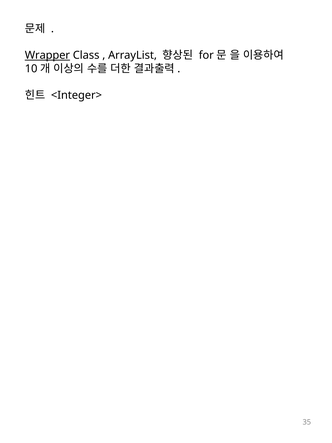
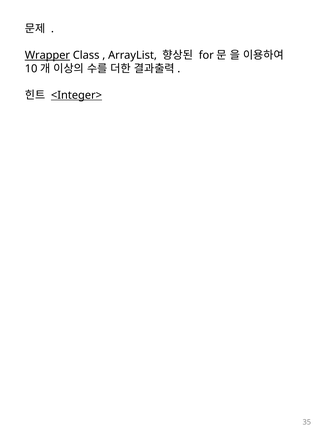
<Integer> underline: none -> present
